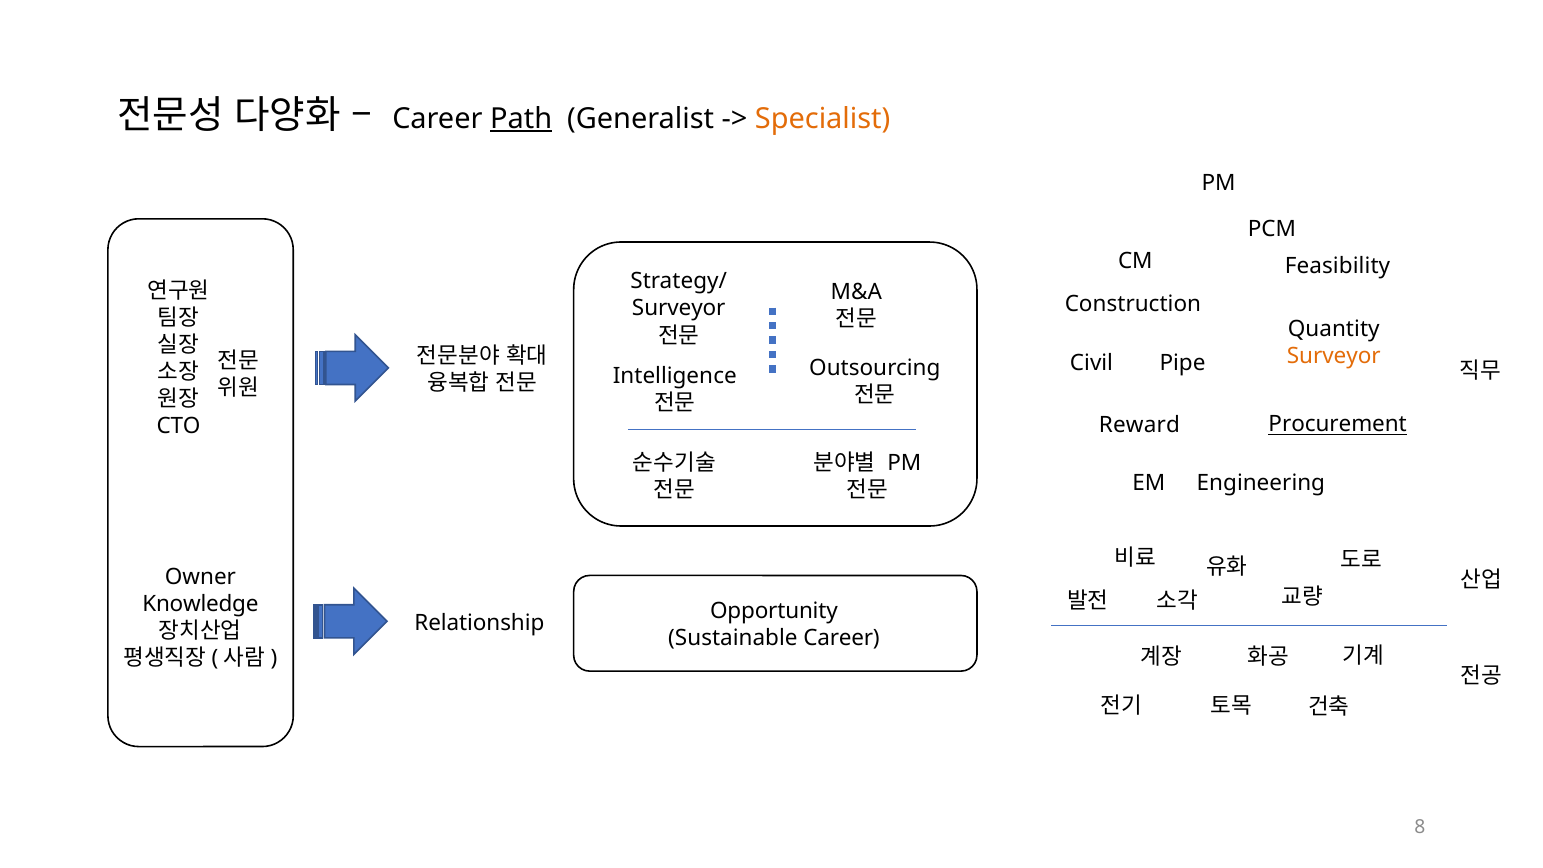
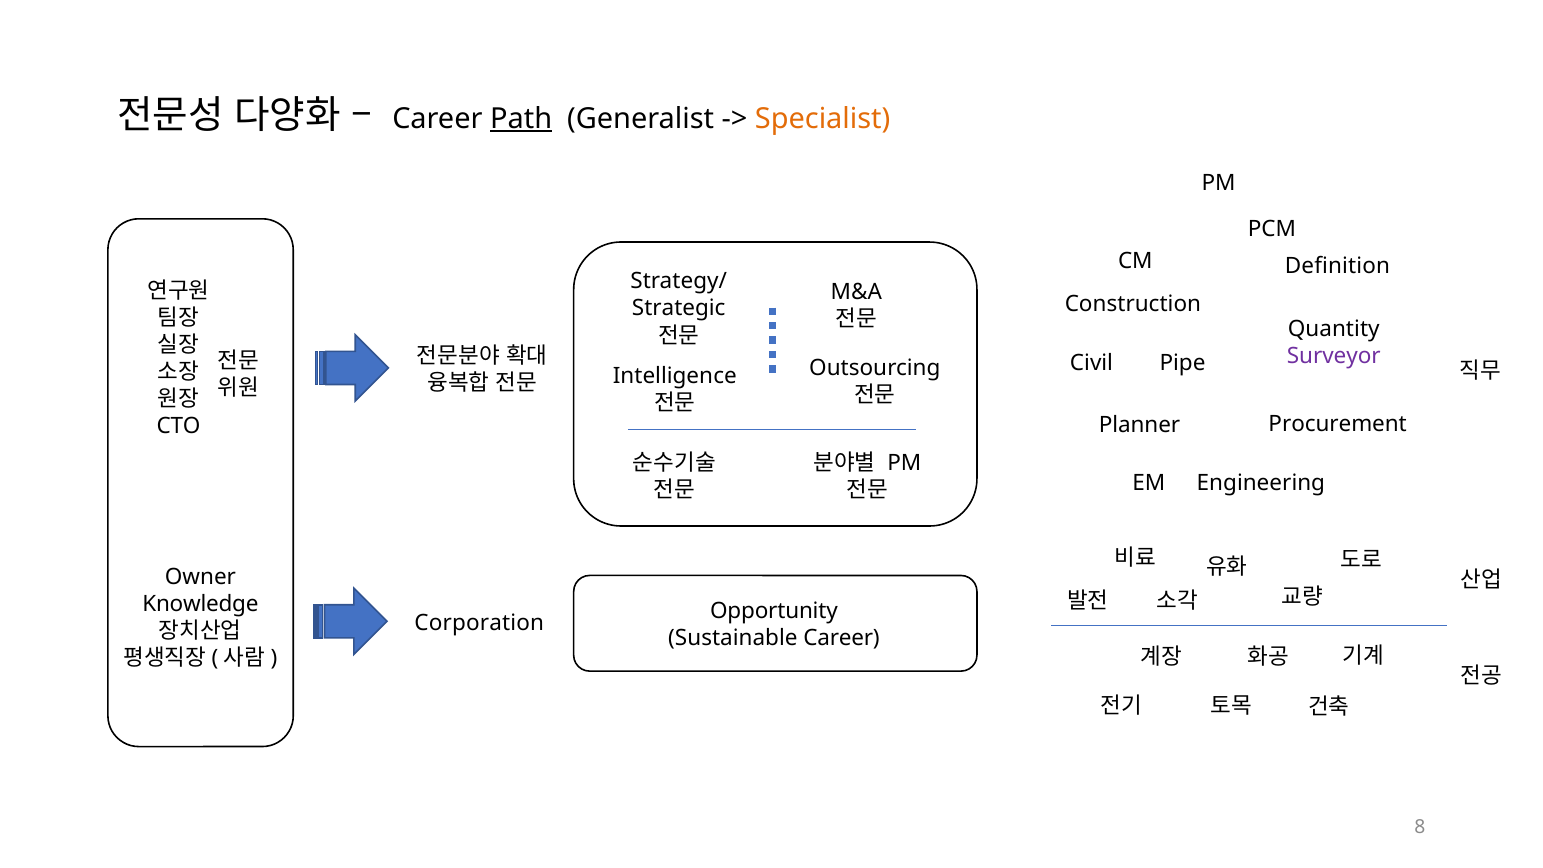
Feasibility: Feasibility -> Definition
Surveyor at (679, 309): Surveyor -> Strategic
Surveyor at (1334, 356) colour: orange -> purple
Procurement underline: present -> none
Reward: Reward -> Planner
Relationship: Relationship -> Corporation
